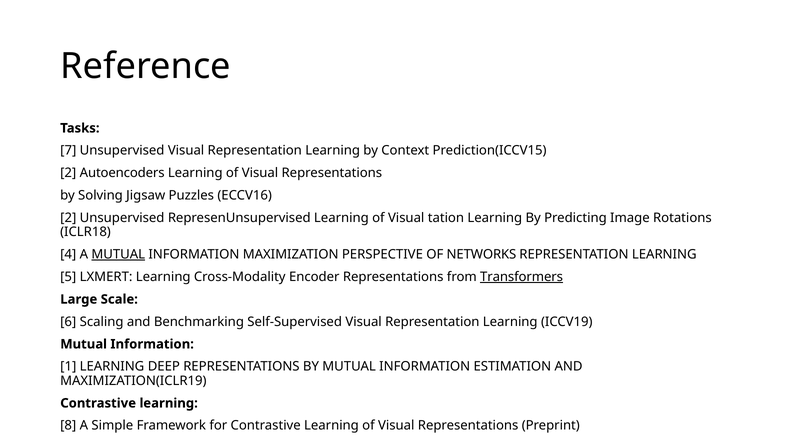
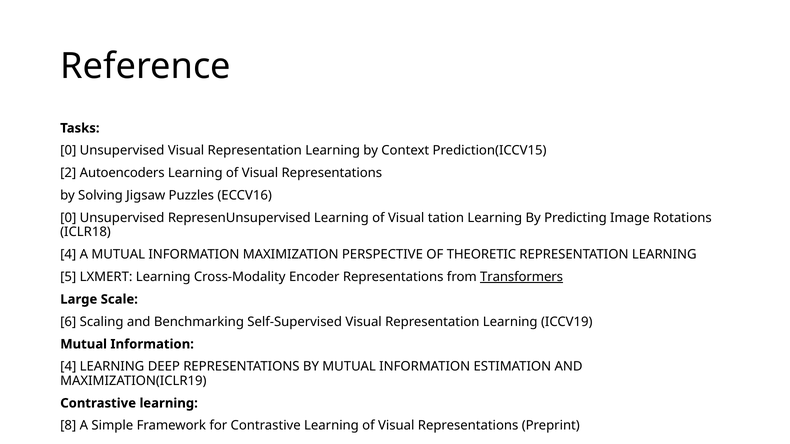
7 at (68, 151): 7 -> 0
2 at (68, 218): 2 -> 0
MUTUAL at (118, 255) underline: present -> none
NETWORKS: NETWORKS -> THEORETIC
1 at (68, 367): 1 -> 4
